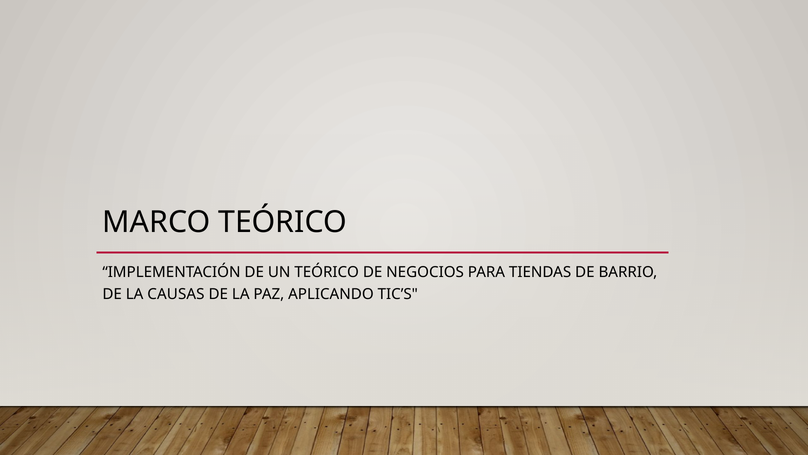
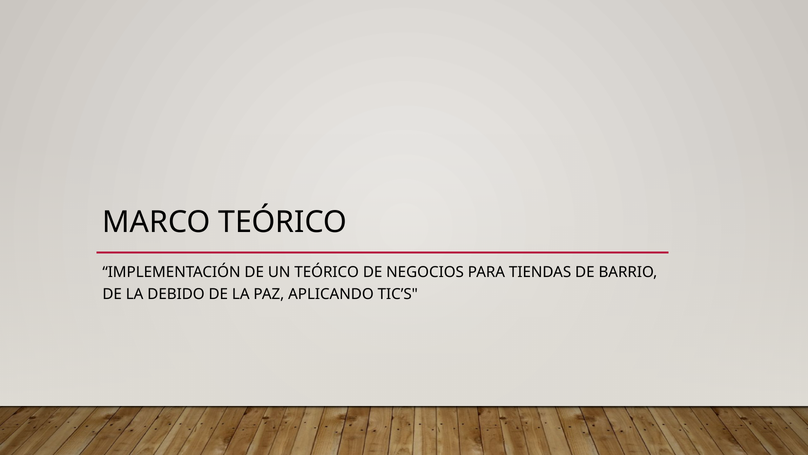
CAUSAS: CAUSAS -> DEBIDO
